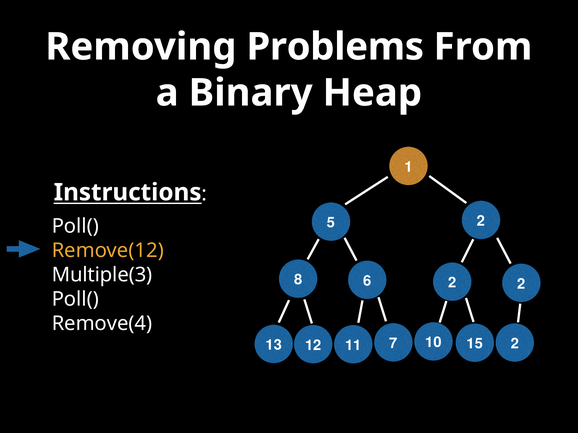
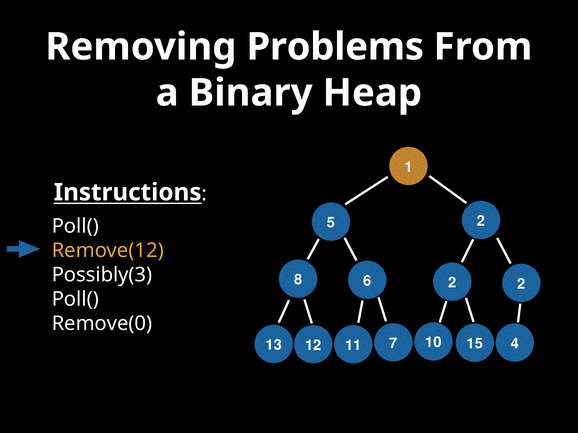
Multiple(3: Multiple(3 -> Possibly(3
Remove(4: Remove(4 -> Remove(0
15 2: 2 -> 4
